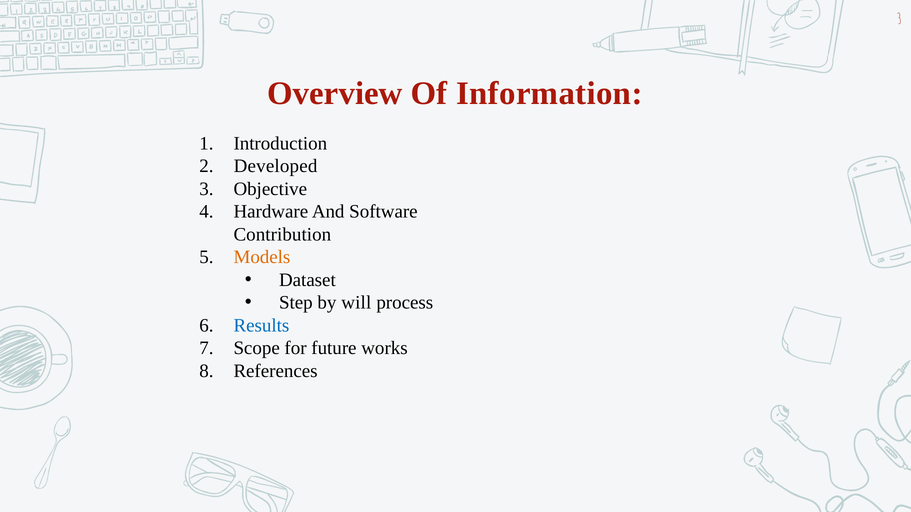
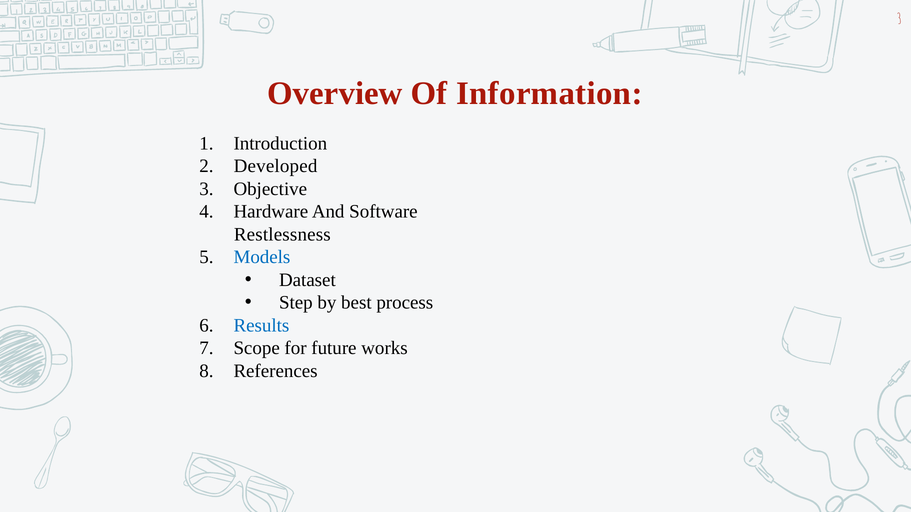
Contribution: Contribution -> Restlessness
Models colour: orange -> blue
will: will -> best
